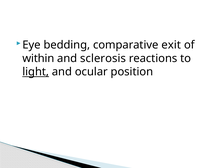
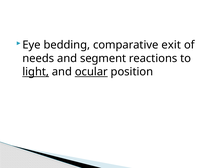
within: within -> needs
sclerosis: sclerosis -> segment
ocular underline: none -> present
